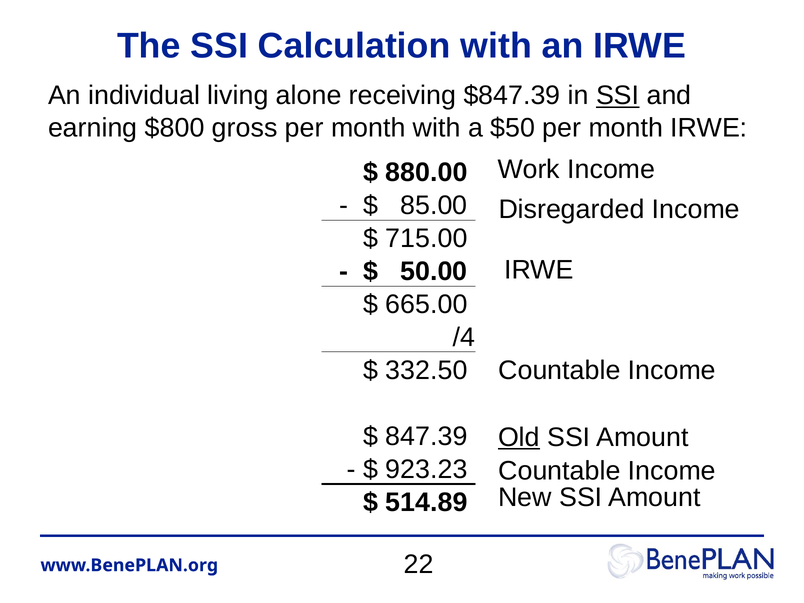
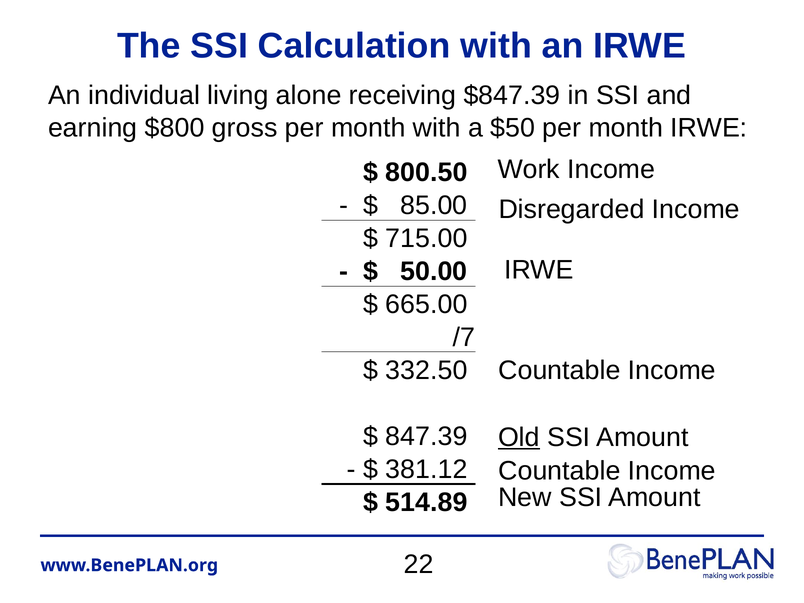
SSI at (618, 96) underline: present -> none
880.00: 880.00 -> 800.50
/4: /4 -> /7
923.23: 923.23 -> 381.12
